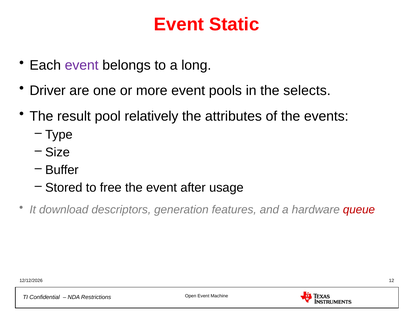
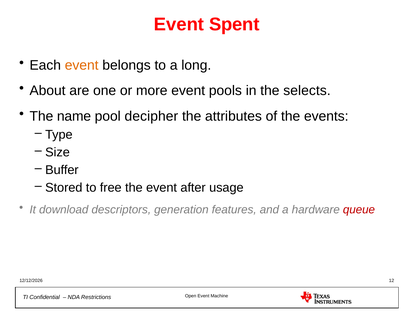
Static: Static -> Spent
event at (82, 65) colour: purple -> orange
Driver: Driver -> About
result: result -> name
relatively: relatively -> decipher
